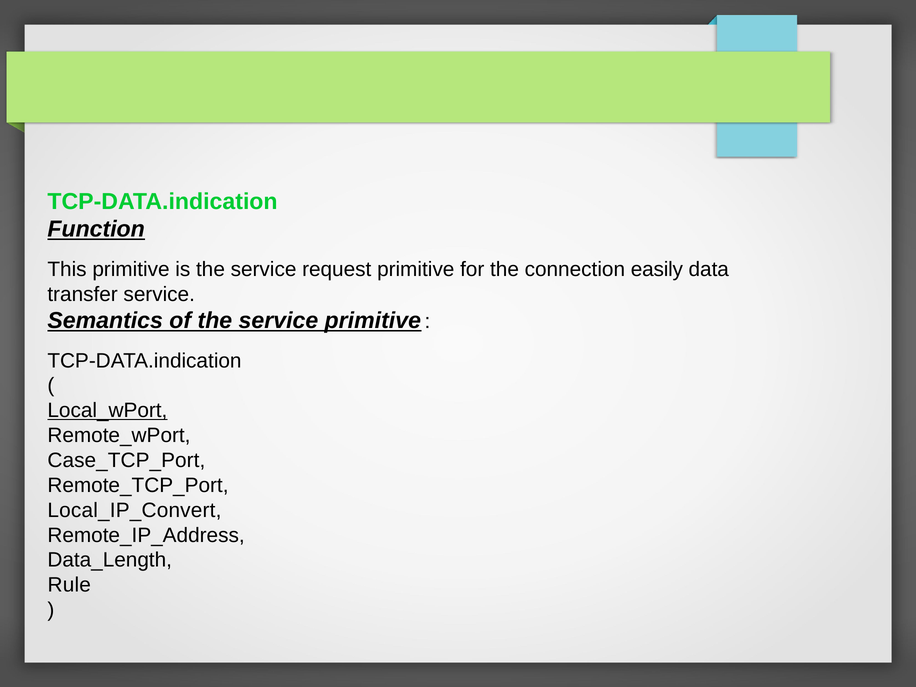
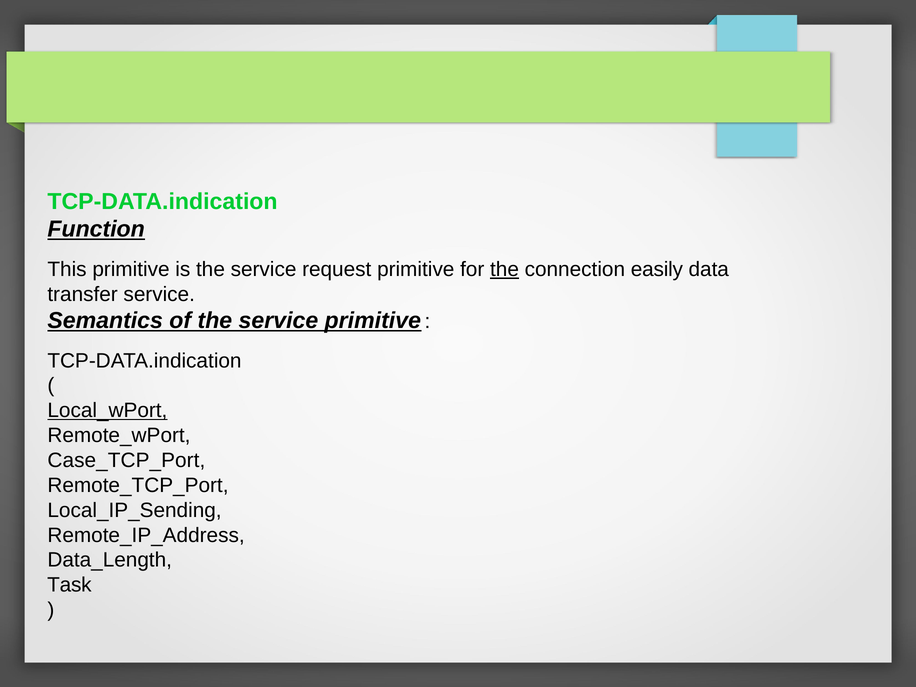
the at (505, 269) underline: none -> present
Local_IP_Convert: Local_IP_Convert -> Local_IP_Sending
Rule: Rule -> Task
